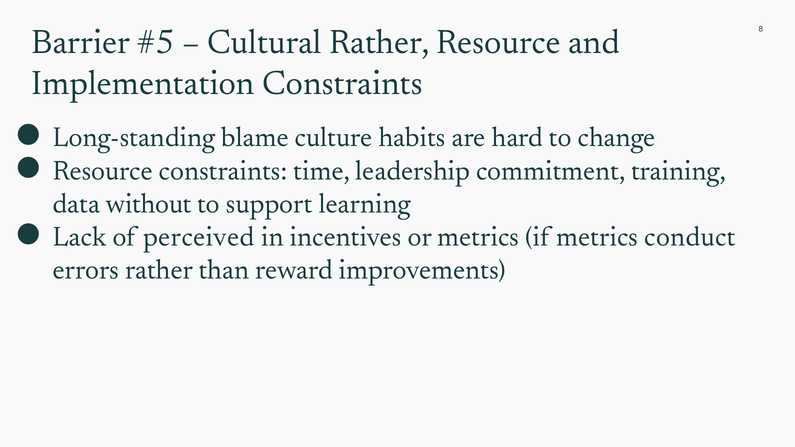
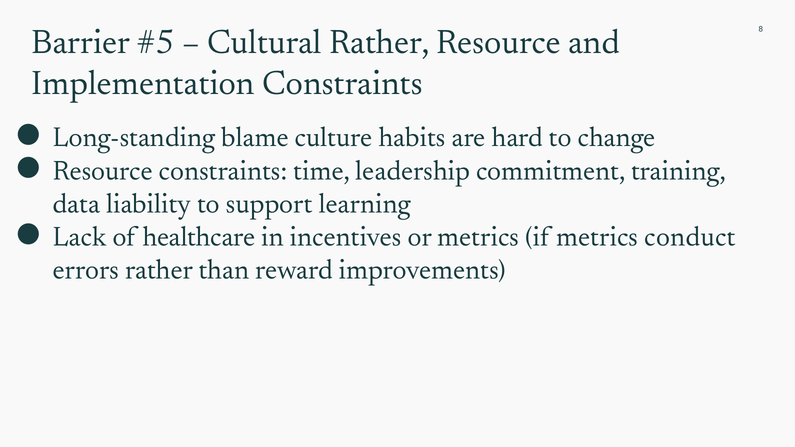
without: without -> liability
perceived: perceived -> healthcare
